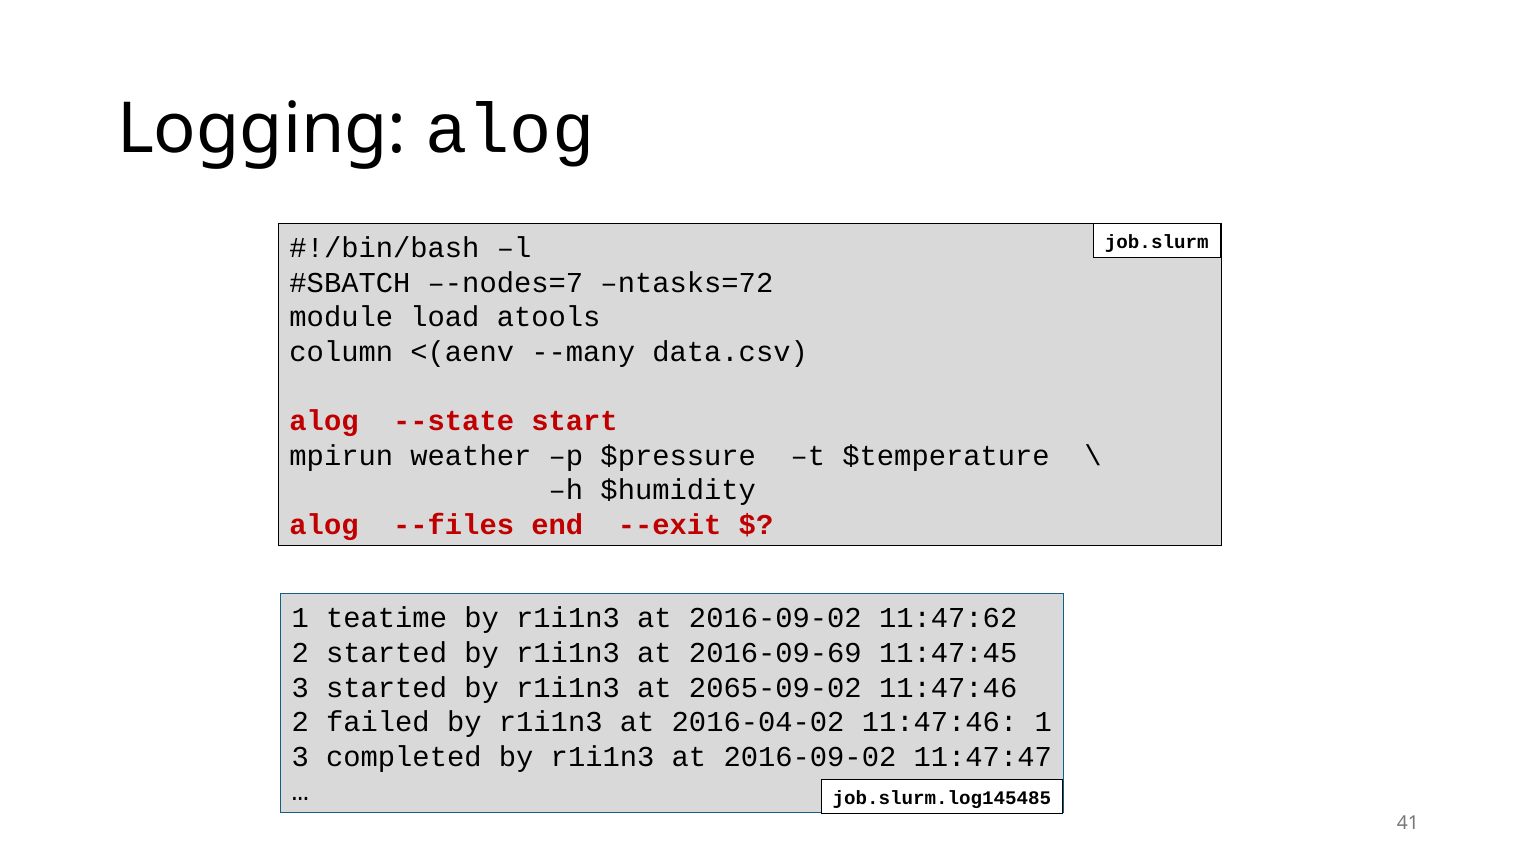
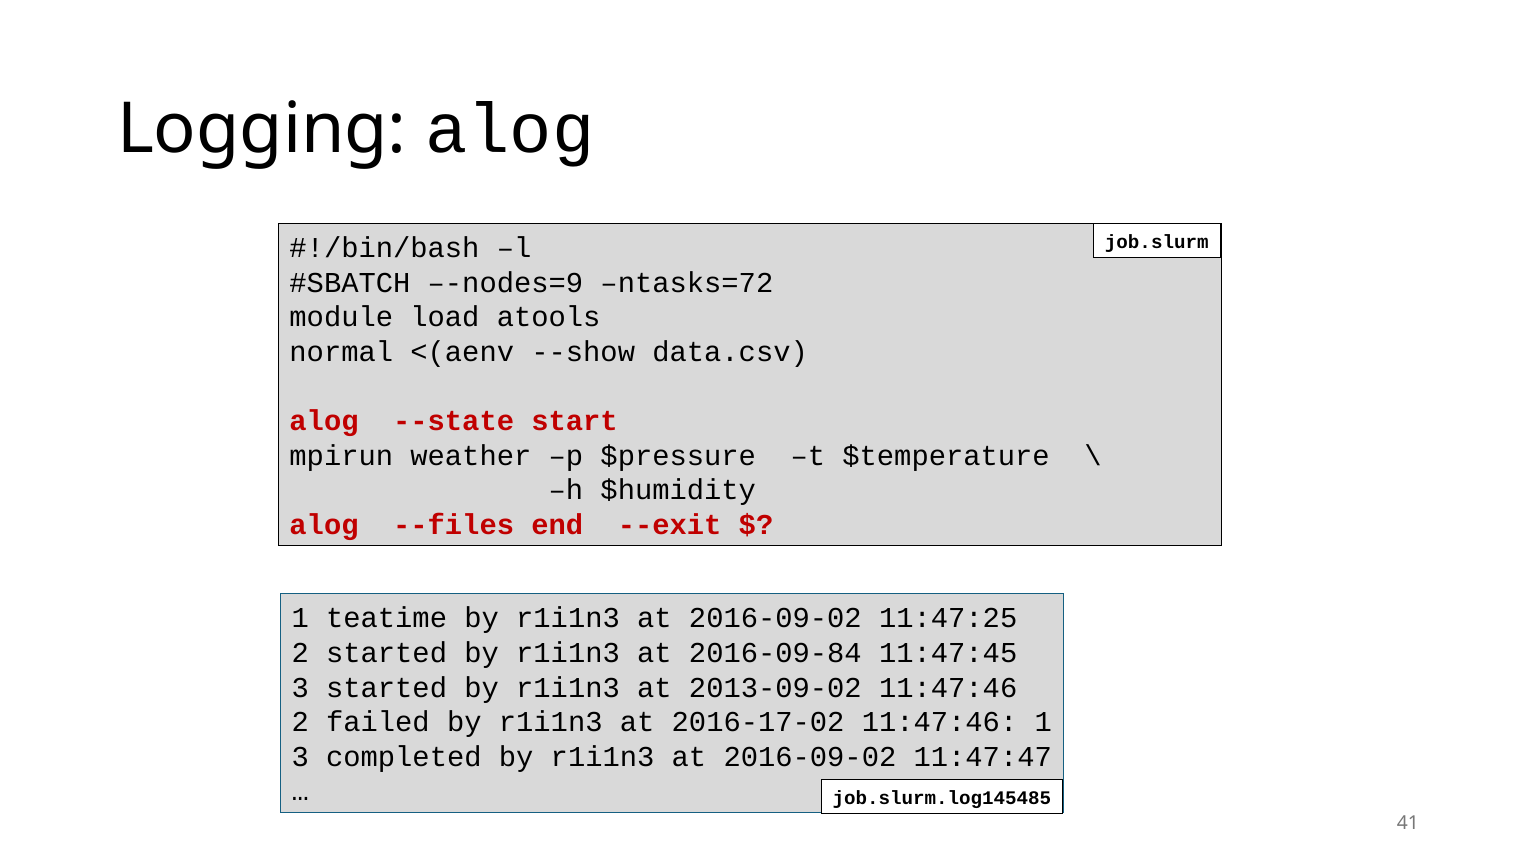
–-nodes=7: –-nodes=7 -> –-nodes=9
column: column -> normal
--many: --many -> --show
11:47:62: 11:47:62 -> 11:47:25
2016-09-69: 2016-09-69 -> 2016-09-84
2065-09-02: 2065-09-02 -> 2013-09-02
2016-04-02: 2016-04-02 -> 2016-17-02
